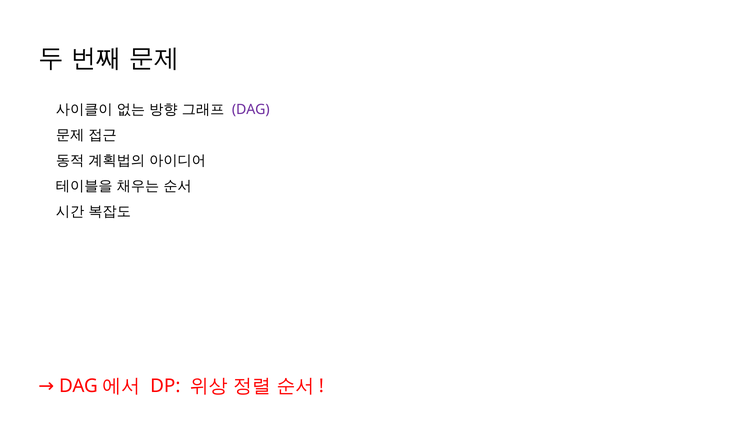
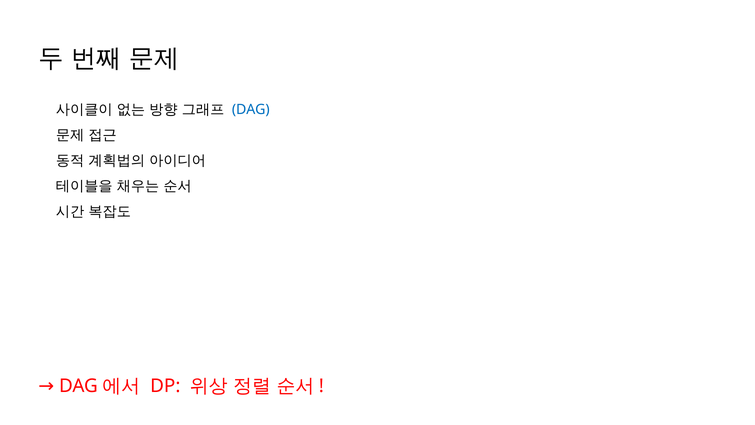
DAG at (251, 110) colour: purple -> blue
